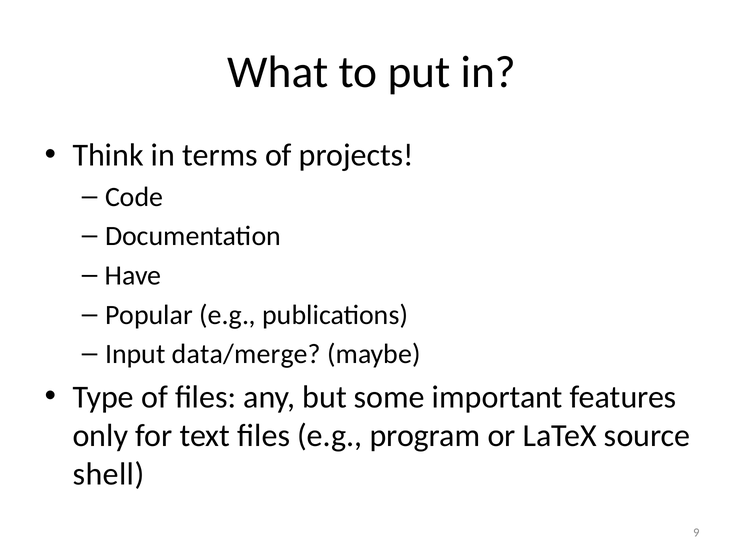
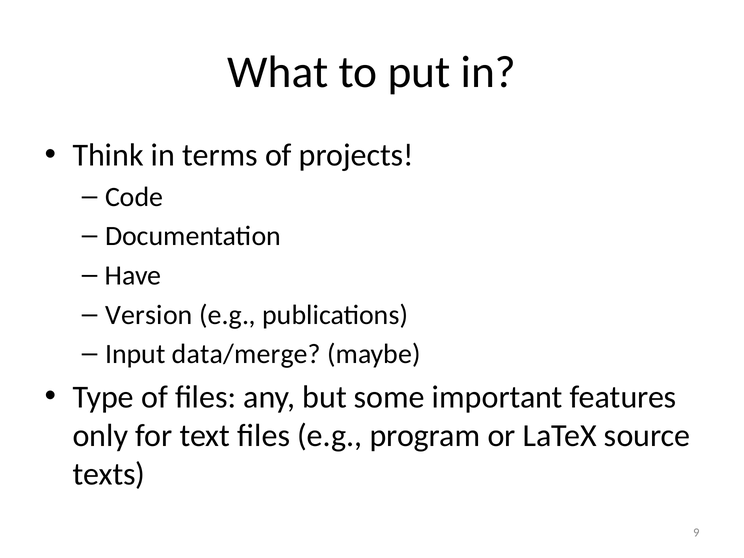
Popular: Popular -> Version
shell: shell -> texts
